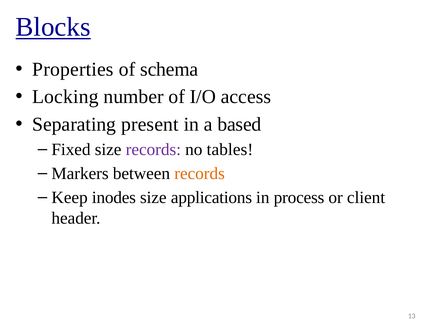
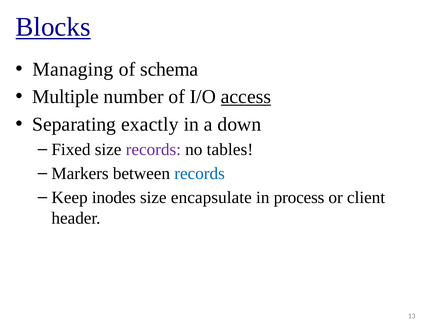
Properties: Properties -> Managing
Locking: Locking -> Multiple
access underline: none -> present
present: present -> exactly
based: based -> down
records at (200, 174) colour: orange -> blue
applications: applications -> encapsulate
